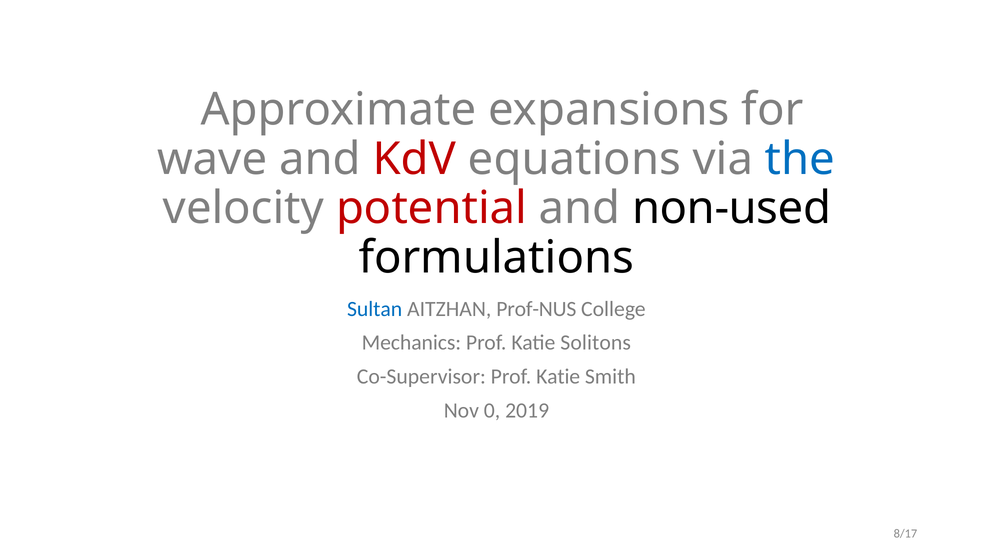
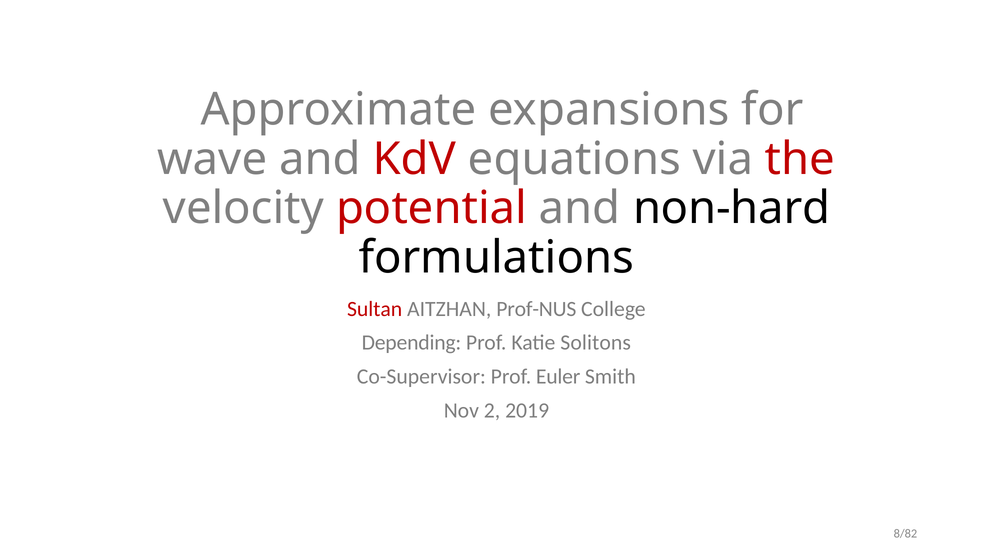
the colour: blue -> red
non-used: non-used -> non-hard
Sultan colour: blue -> red
Mechanics: Mechanics -> Depending
Co-Supervisor Prof Katie: Katie -> Euler
0: 0 -> 2
8/17: 8/17 -> 8/82
